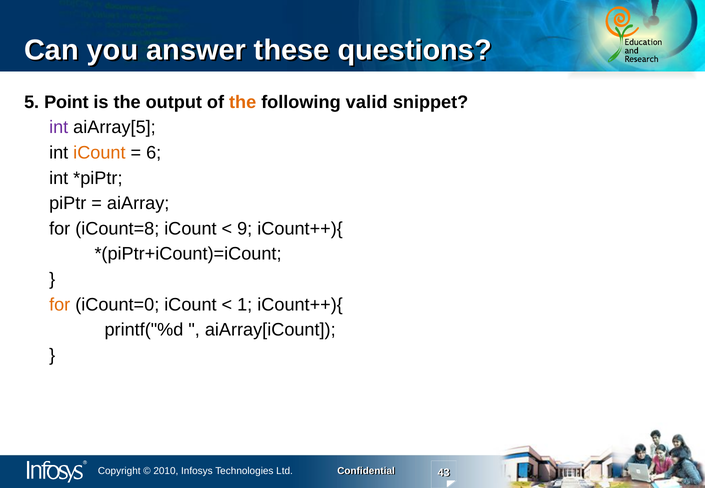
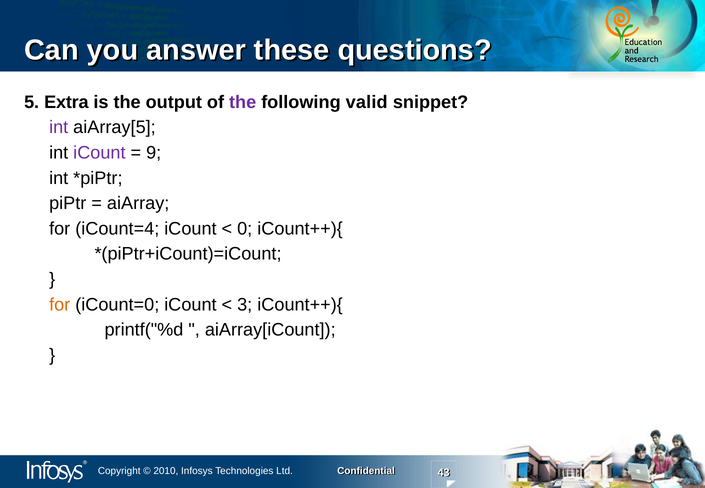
Point: Point -> Extra
the at (243, 102) colour: orange -> purple
iCount at (99, 153) colour: orange -> purple
6: 6 -> 9
iCount=8: iCount=8 -> iCount=4
9: 9 -> 0
1: 1 -> 3
